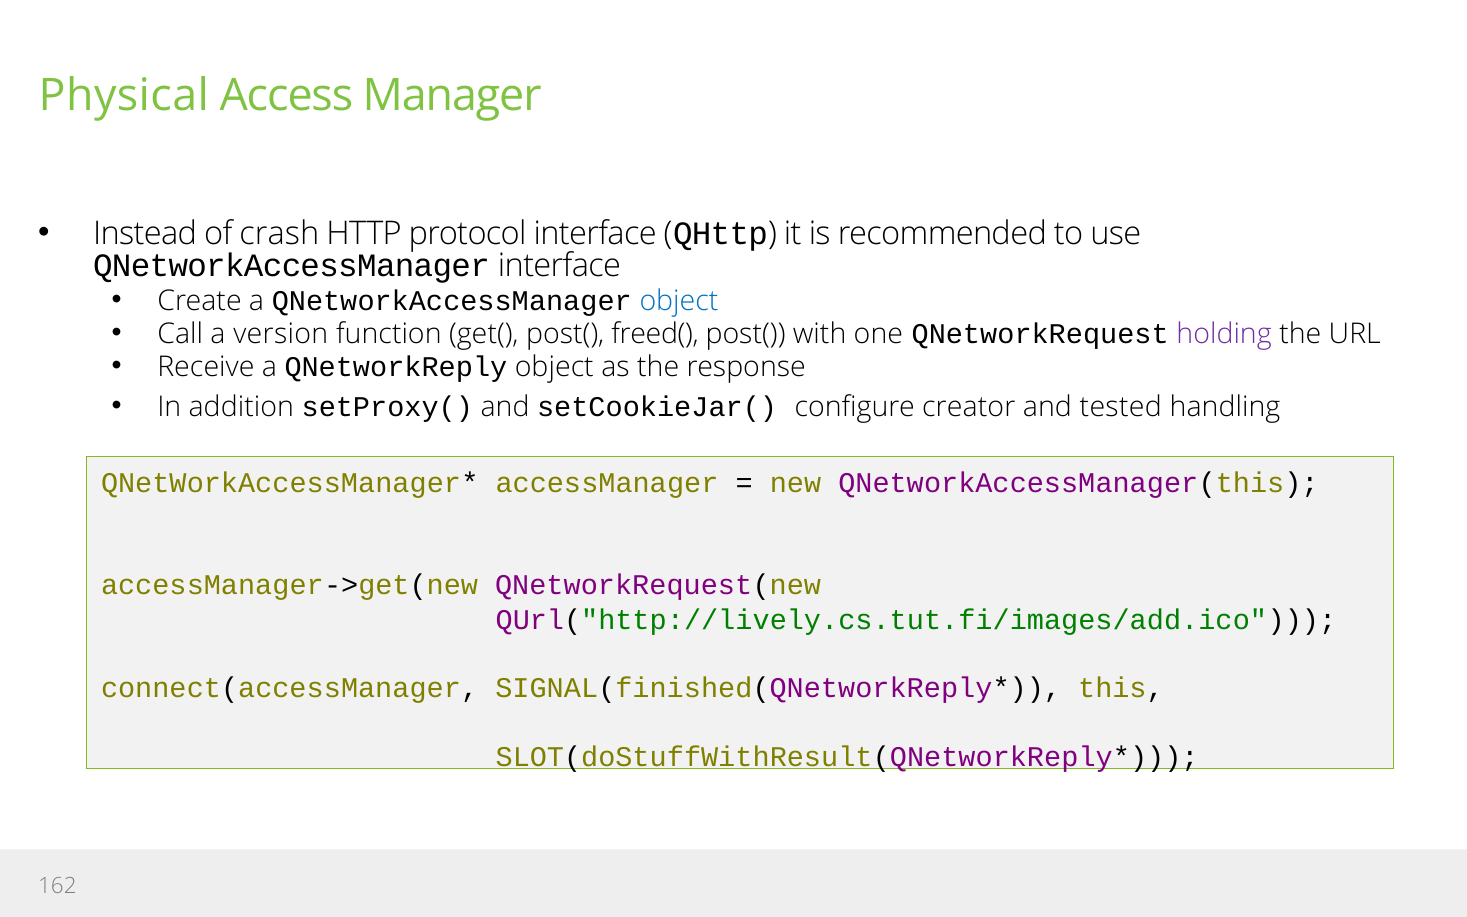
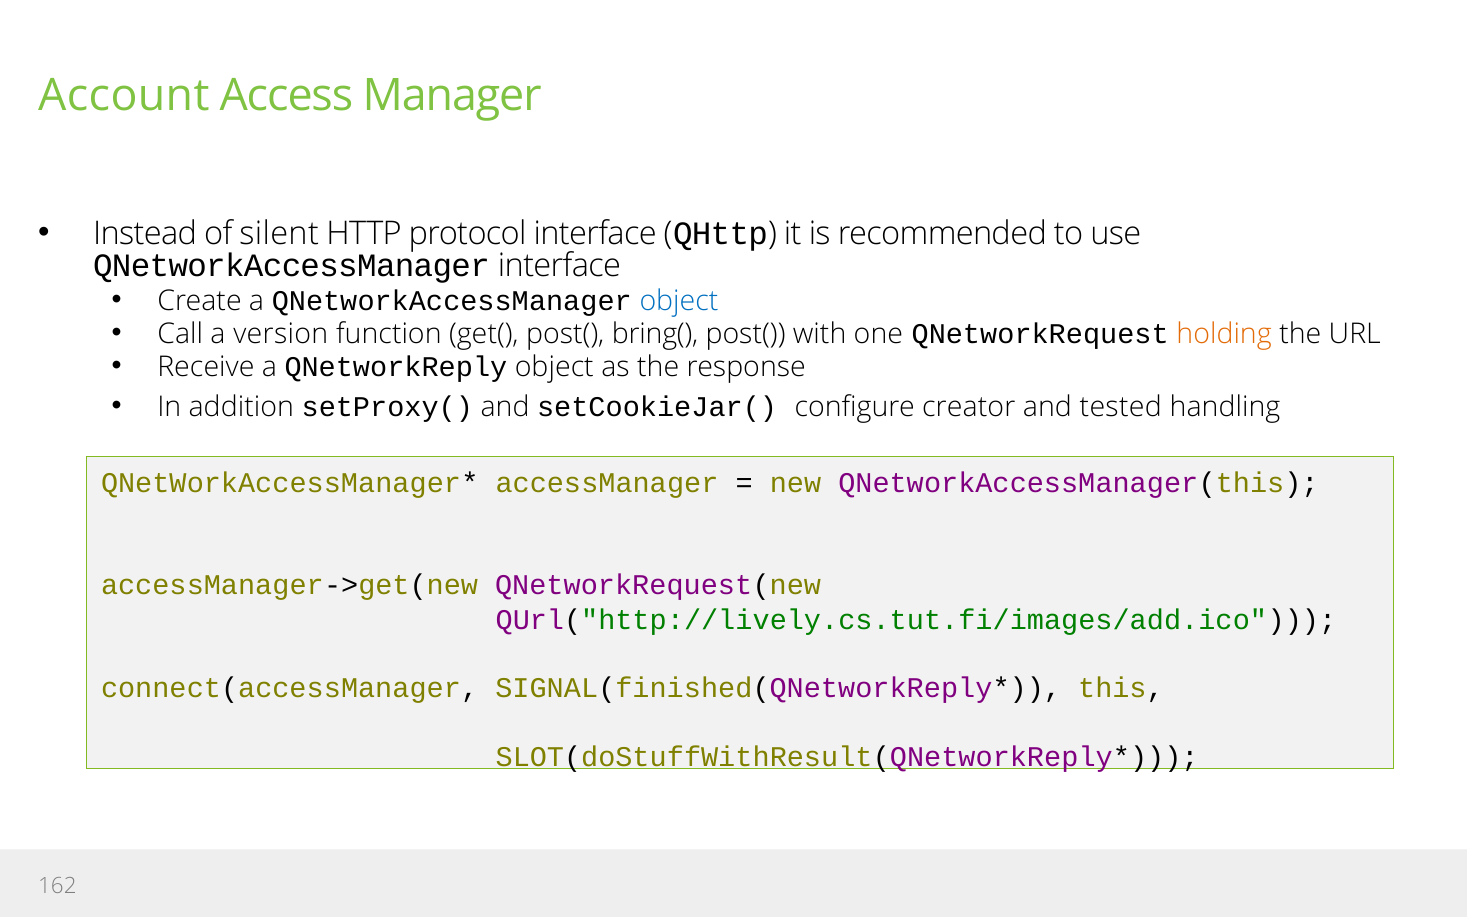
Physical: Physical -> Account
crash: crash -> silent
freed(: freed( -> bring(
holding colour: purple -> orange
